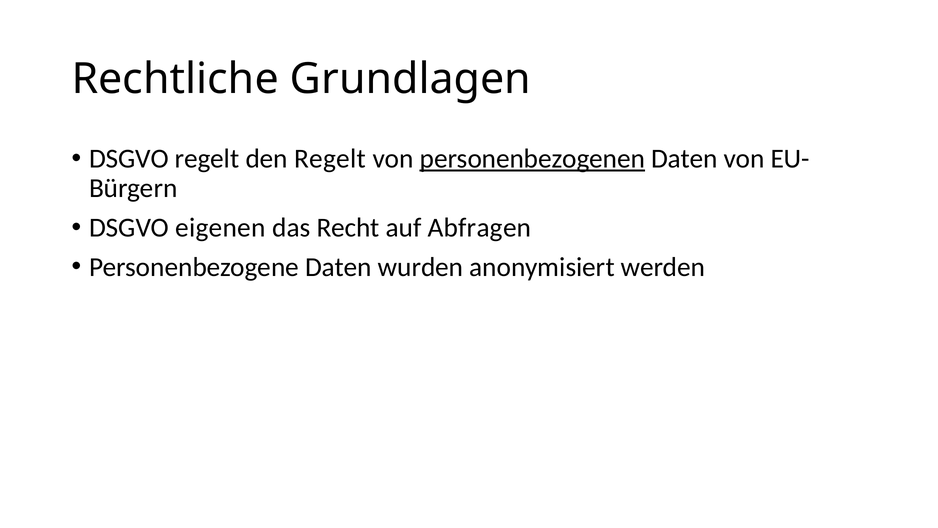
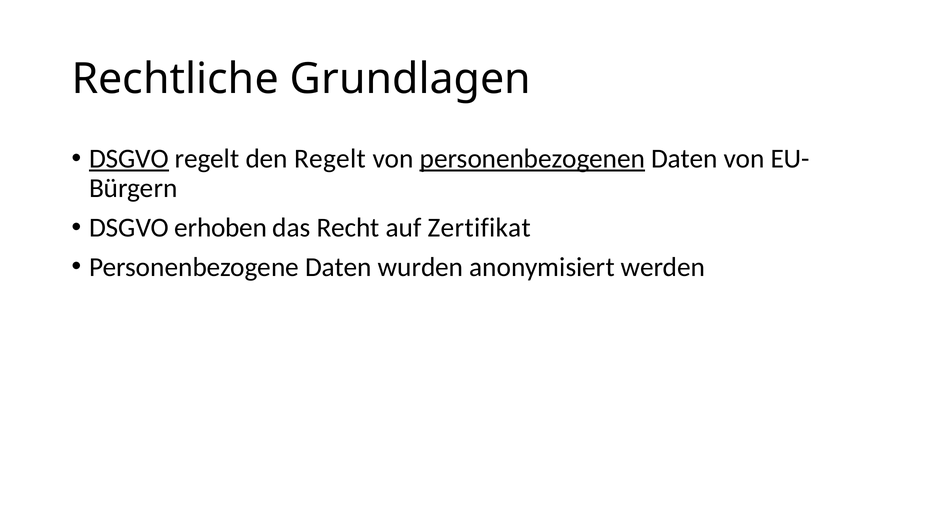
DSGVO at (129, 159) underline: none -> present
eigenen: eigenen -> erhoben
Abfragen: Abfragen -> Zertifikat
